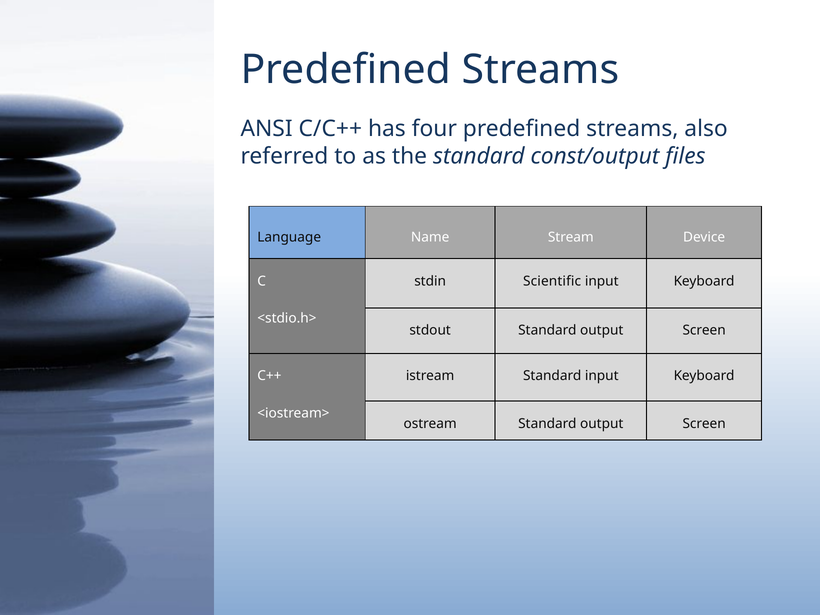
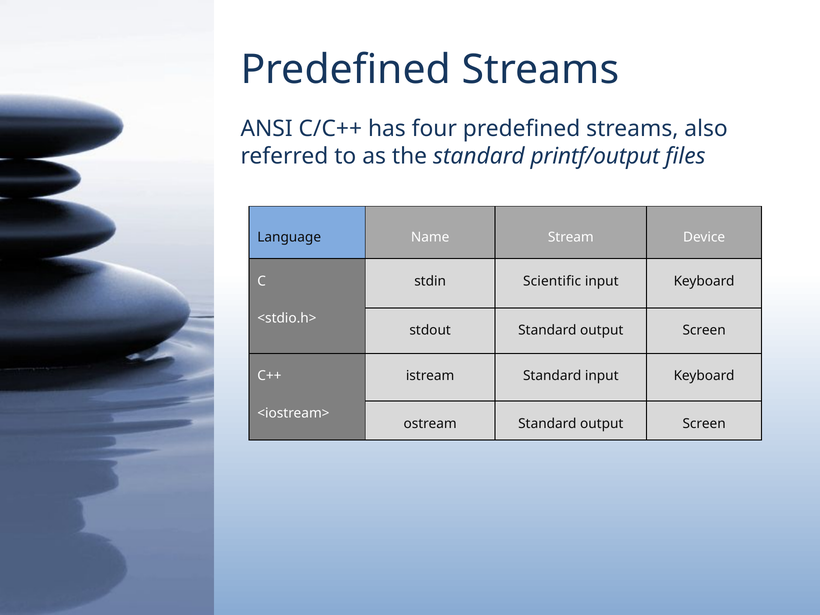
const/output: const/output -> printf/output
